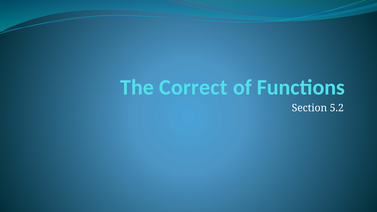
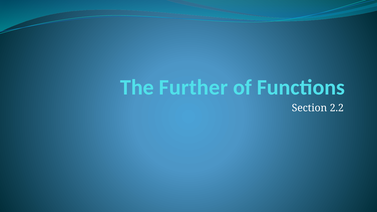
Correct: Correct -> Further
5.2: 5.2 -> 2.2
